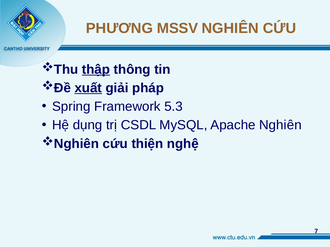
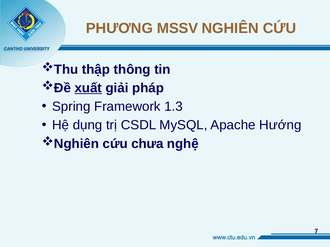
thập underline: present -> none
5.3: 5.3 -> 1.3
Apache Nghiên: Nghiên -> Hướng
thiện: thiện -> chưa
